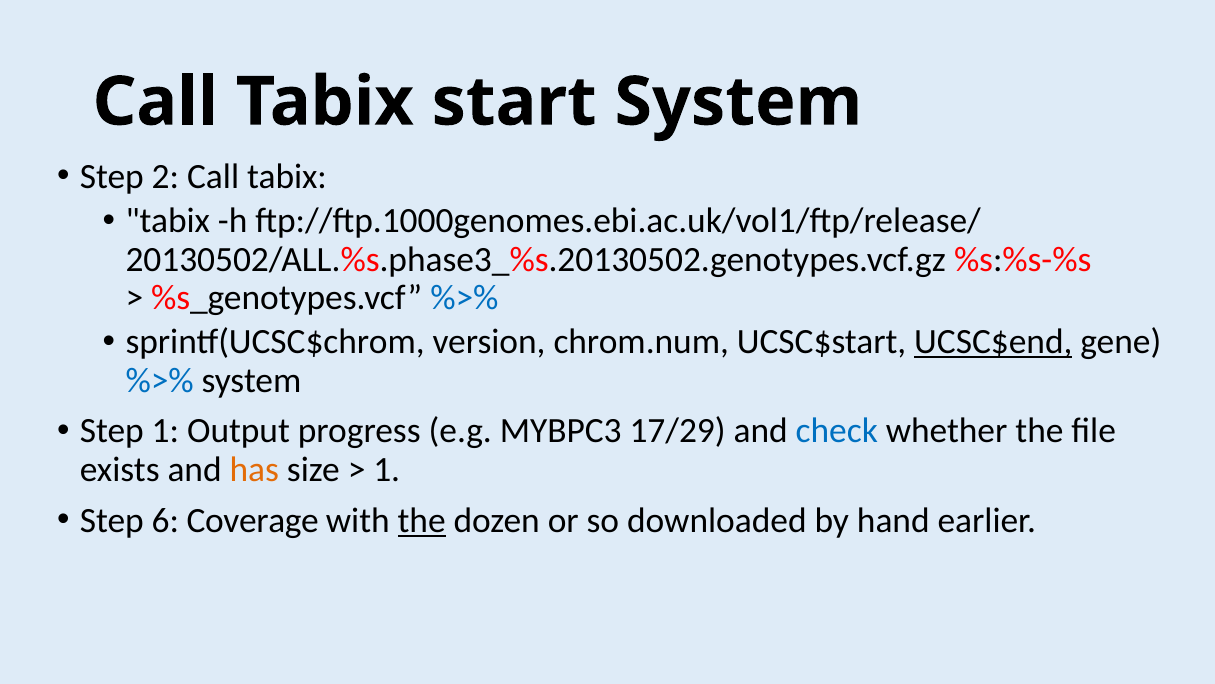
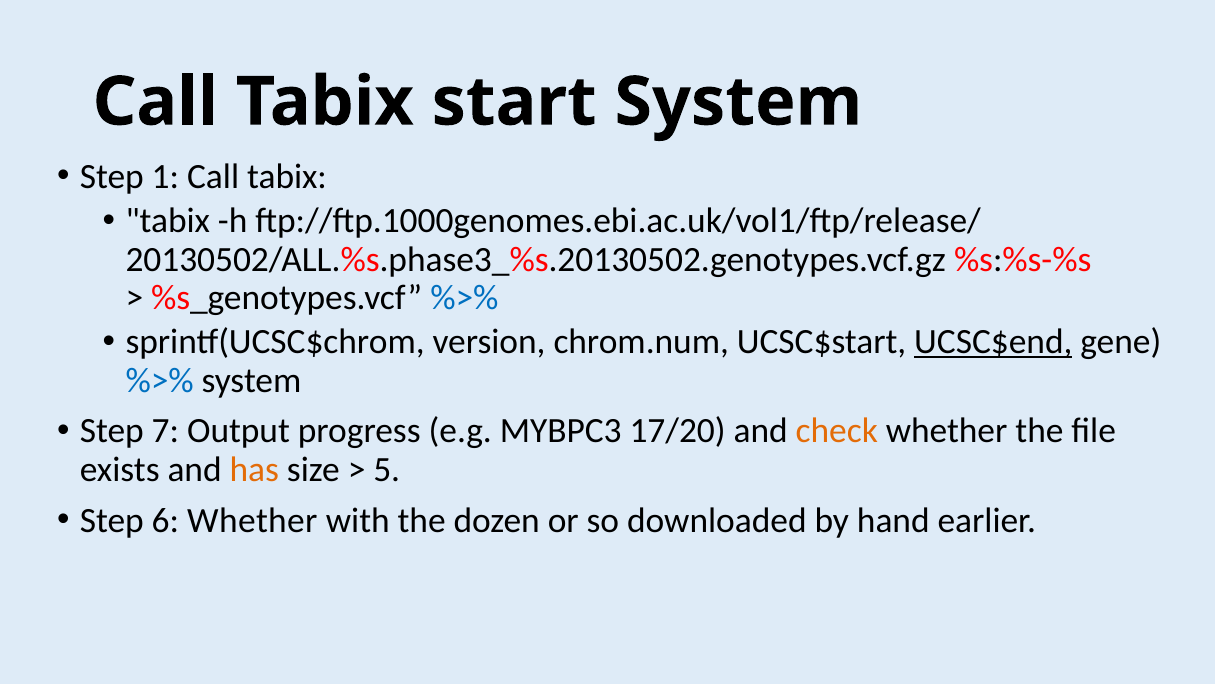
2: 2 -> 1
Step 1: 1 -> 7
17/29: 17/29 -> 17/20
check colour: blue -> orange
1 at (387, 469): 1 -> 5
6 Coverage: Coverage -> Whether
the at (422, 520) underline: present -> none
